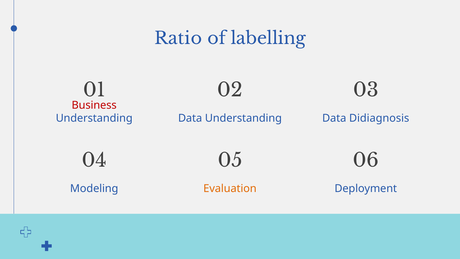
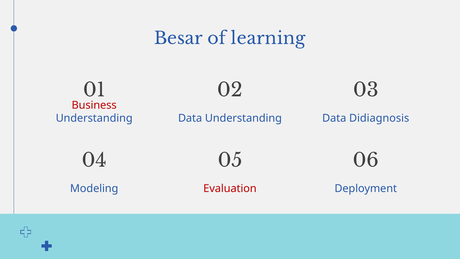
Ratio: Ratio -> Besar
labelling: labelling -> learning
Evaluation colour: orange -> red
